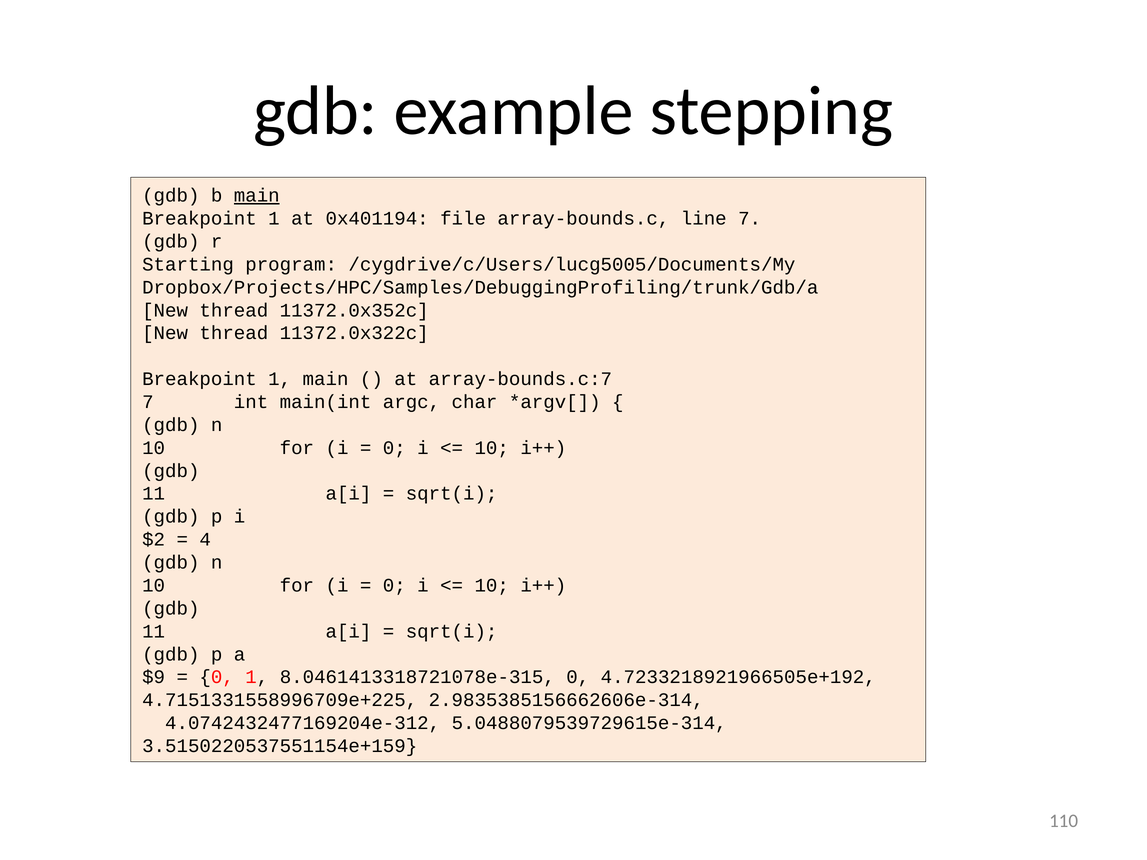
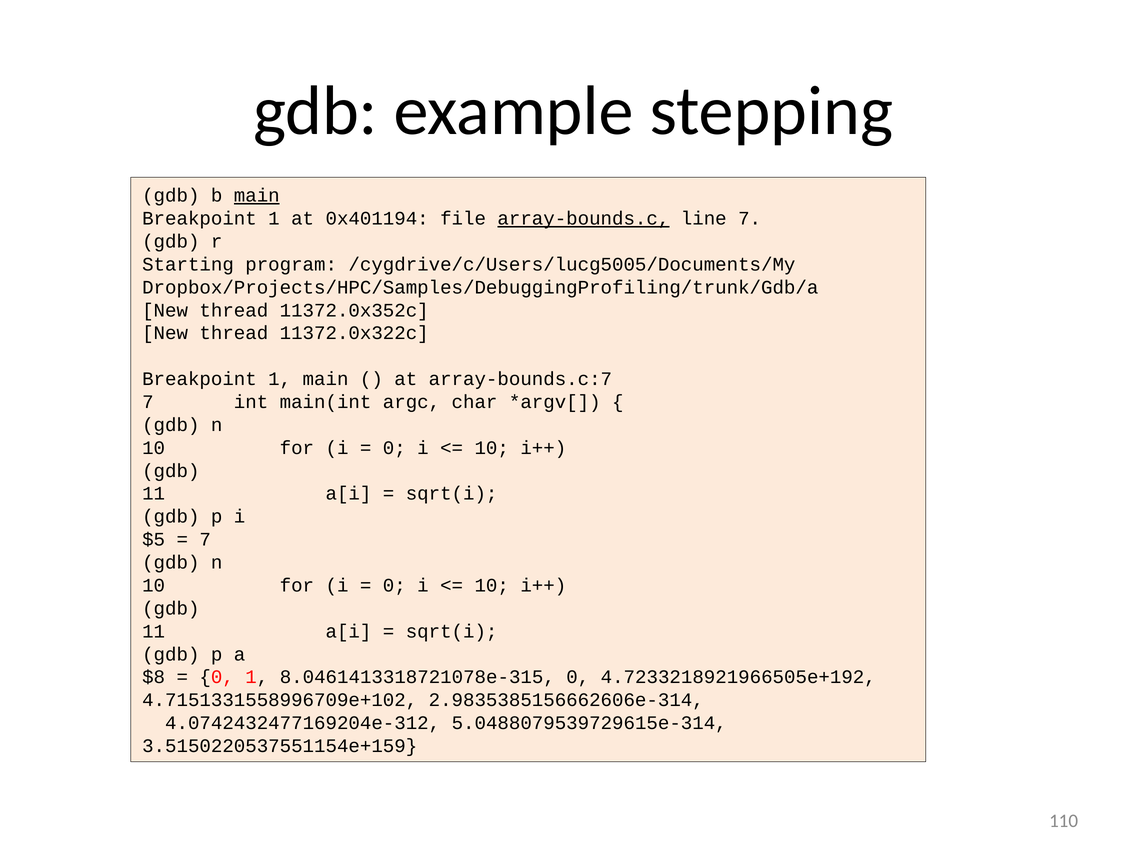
array-bounds.c underline: none -> present
$2: $2 -> $5
4 at (205, 540): 4 -> 7
$9: $9 -> $8
4.7151331558996709e+225: 4.7151331558996709e+225 -> 4.7151331558996709e+102
